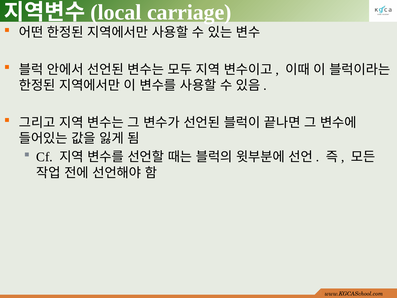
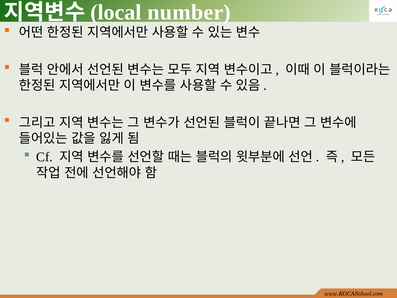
carriage: carriage -> number
